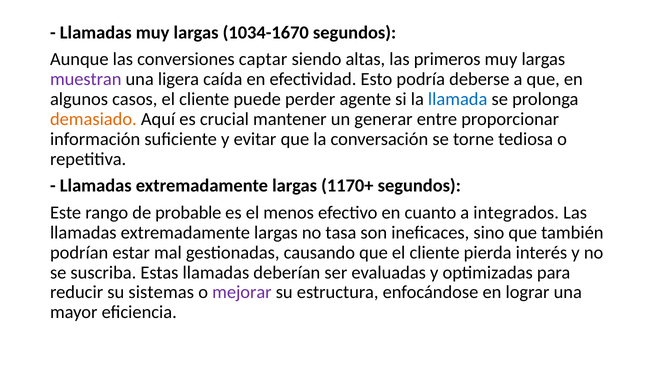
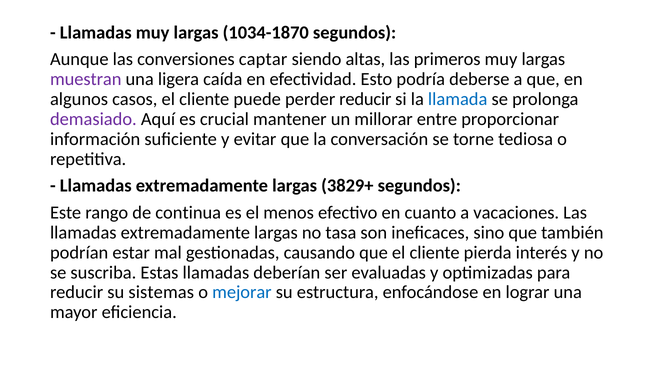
1034-1670: 1034-1670 -> 1034-1870
perder agente: agente -> reducir
demasiado colour: orange -> purple
generar: generar -> millorar
1170+: 1170+ -> 3829+
probable: probable -> continua
integrados: integrados -> vacaciones
mejorar colour: purple -> blue
